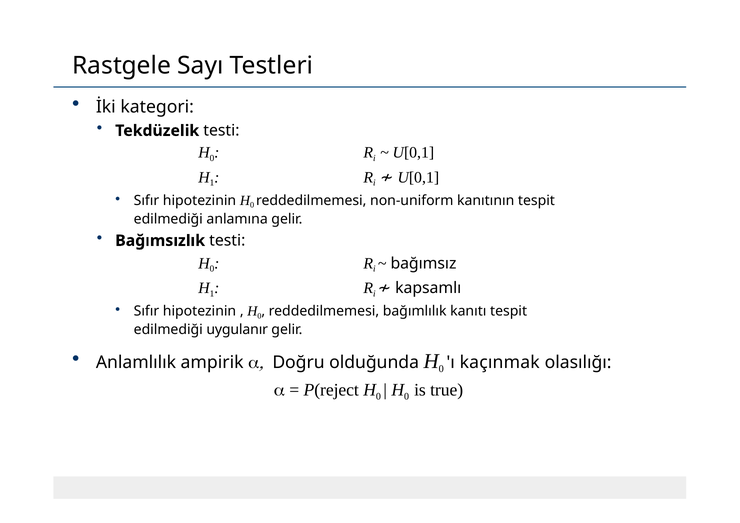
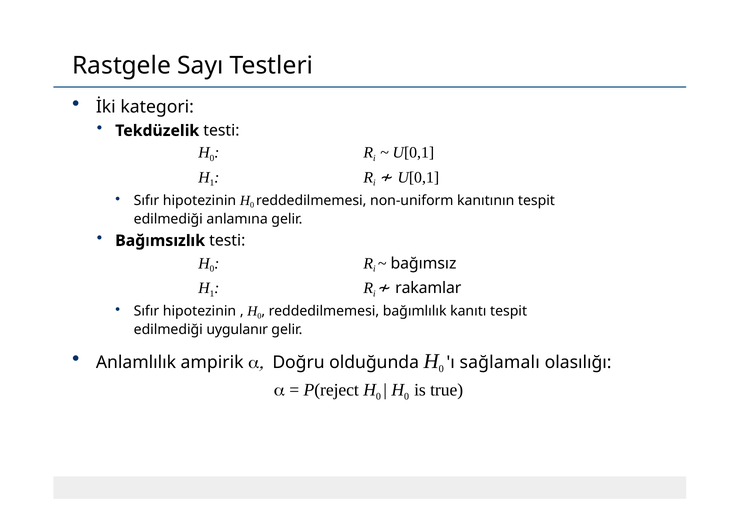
kapsamlı: kapsamlı -> rakamlar
kaçınmak: kaçınmak -> sağlamalı
